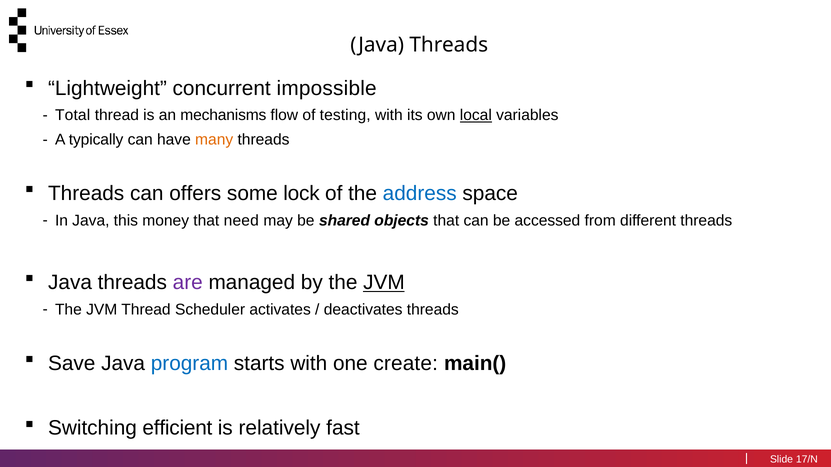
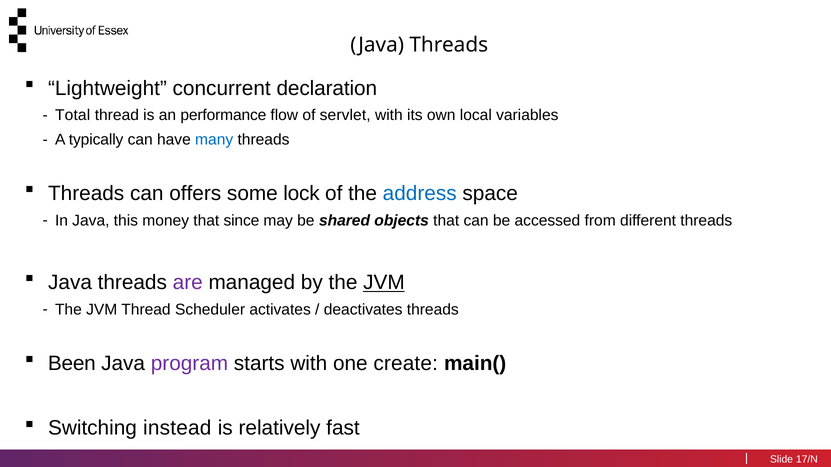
impossible: impossible -> declaration
mechanisms: mechanisms -> performance
testing: testing -> servlet
local underline: present -> none
many colour: orange -> blue
need: need -> since
Save: Save -> Been
program colour: blue -> purple
efficient: efficient -> instead
